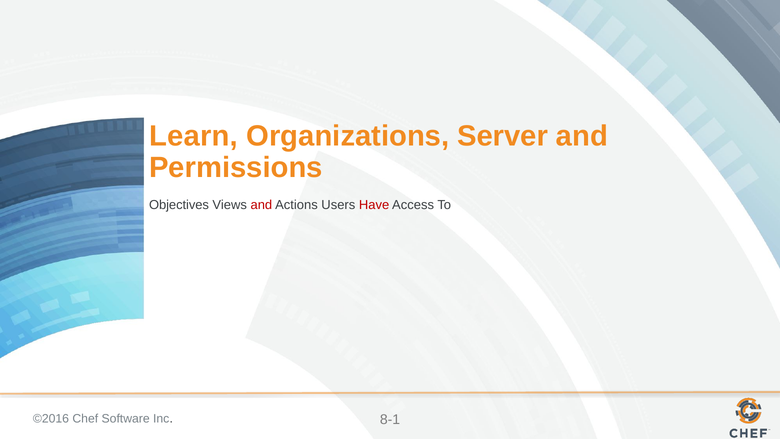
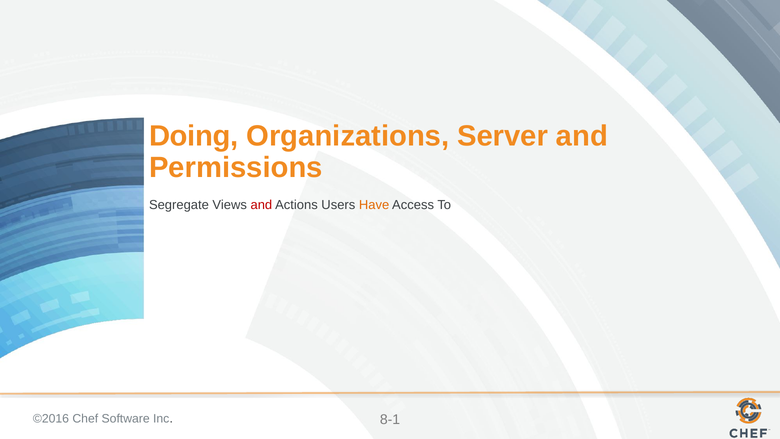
Learn: Learn -> Doing
Objectives: Objectives -> Segregate
Have colour: red -> orange
